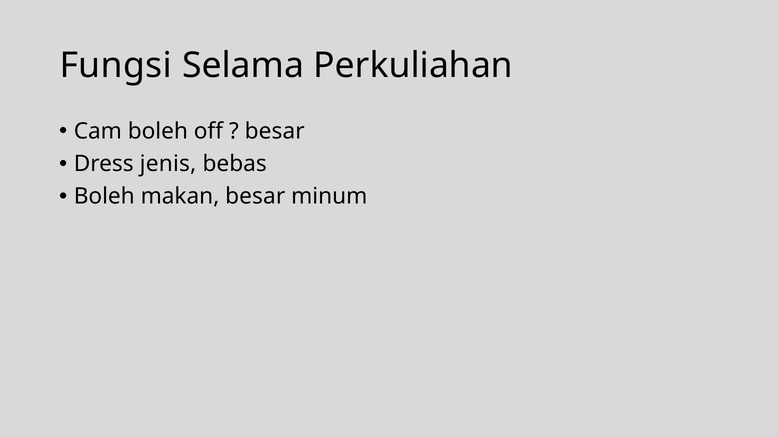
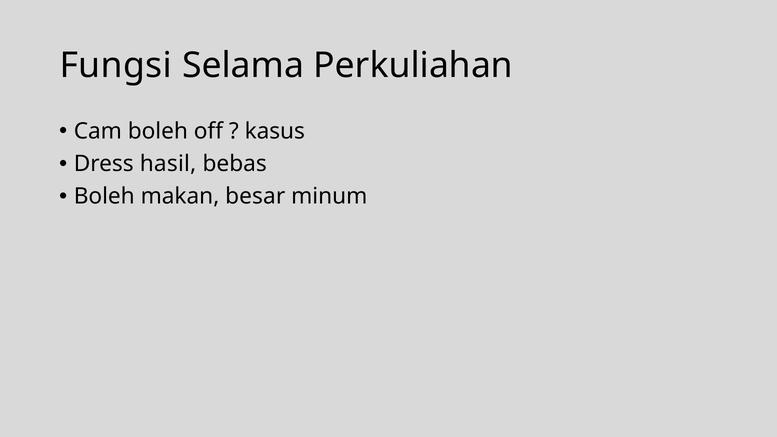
besar at (275, 131): besar -> kasus
jenis: jenis -> hasil
